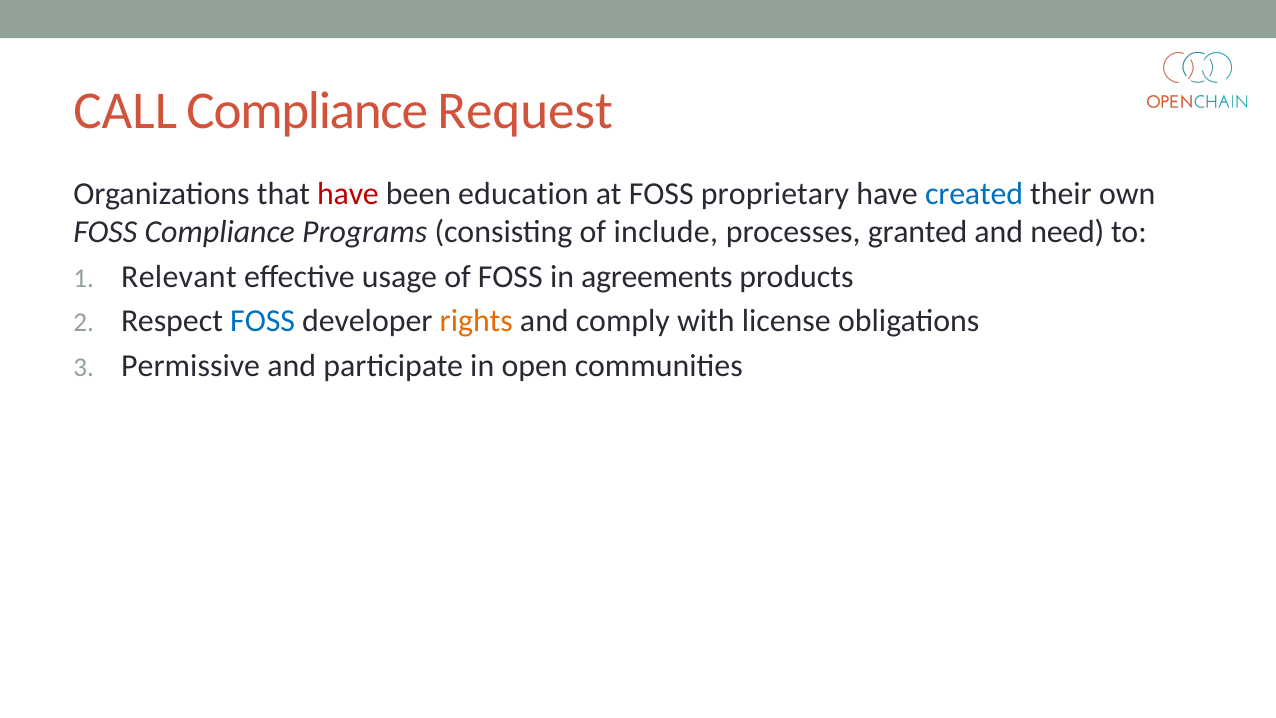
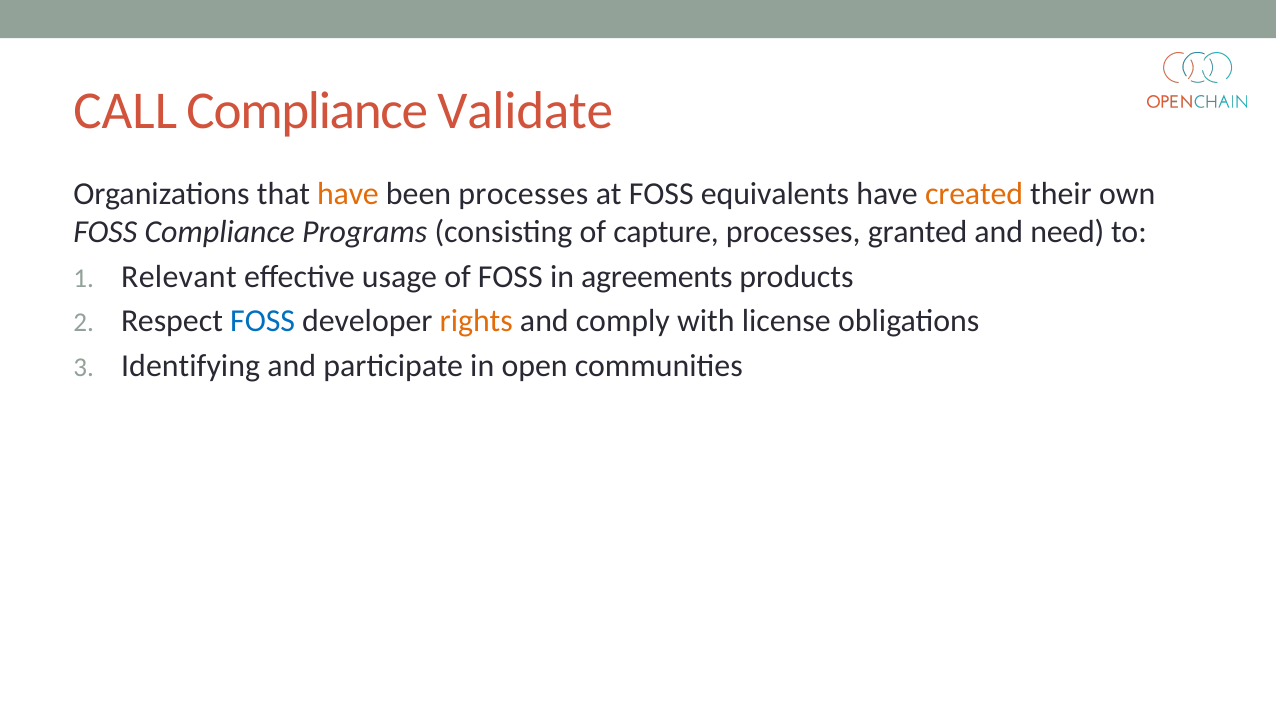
Request: Request -> Validate
have at (348, 194) colour: red -> orange
been education: education -> processes
proprietary: proprietary -> equivalents
created colour: blue -> orange
include: include -> capture
Permissive: Permissive -> Identifying
